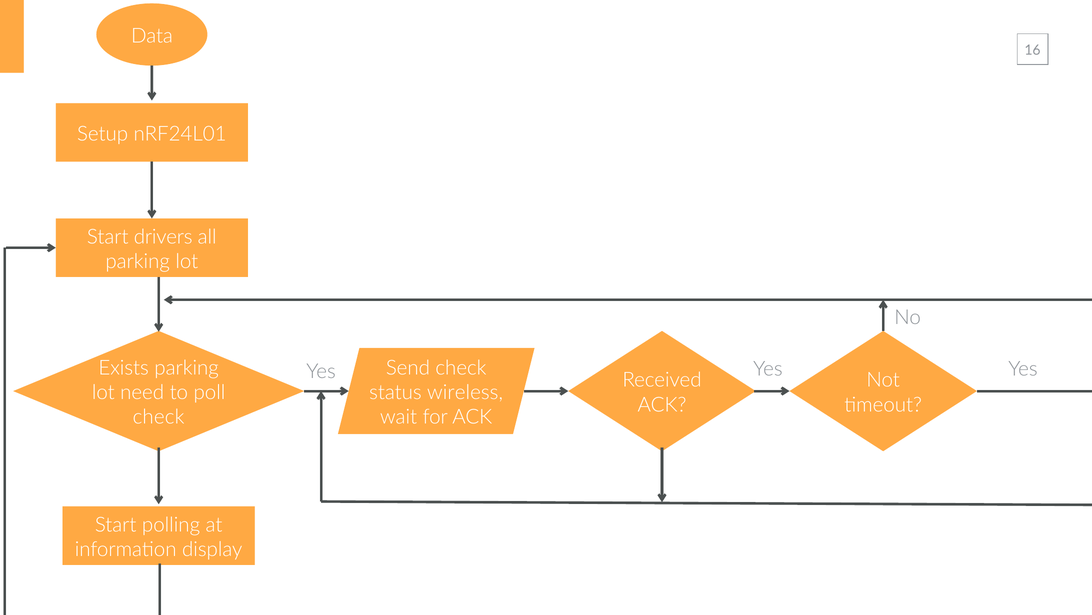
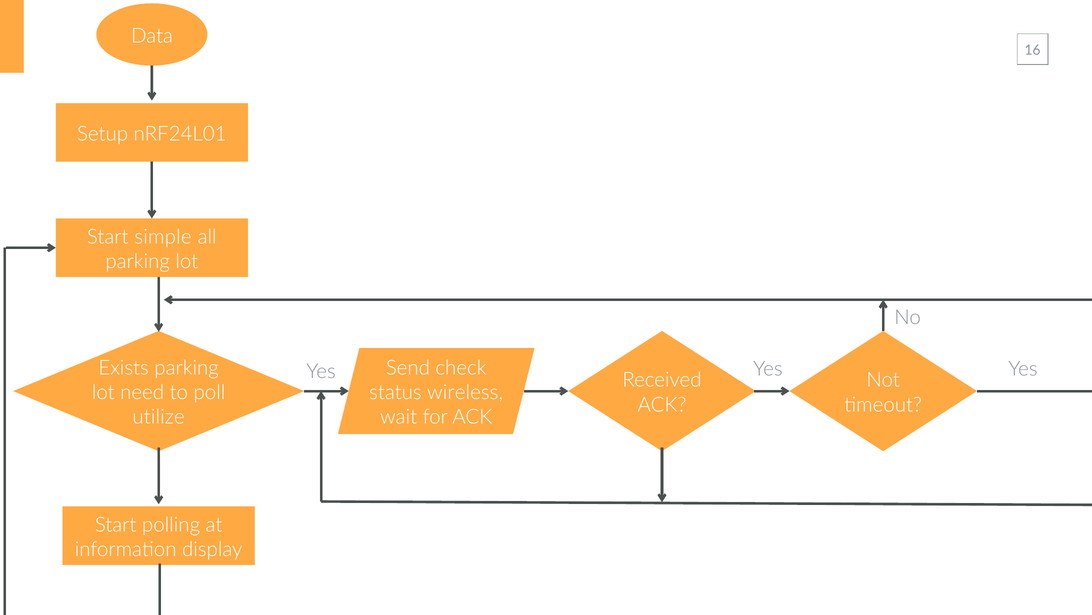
drivers: drivers -> simple
check at (159, 417): check -> utilize
